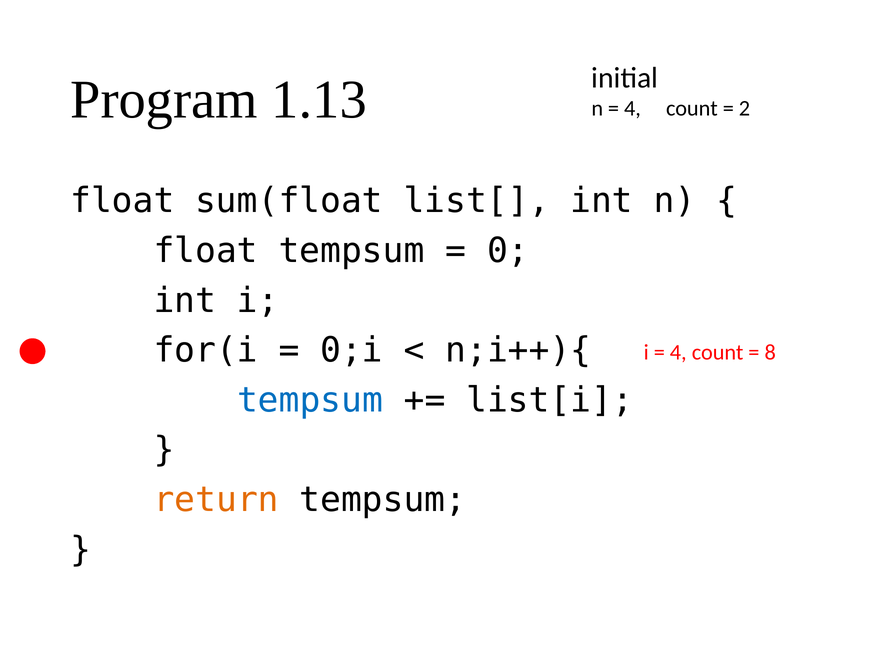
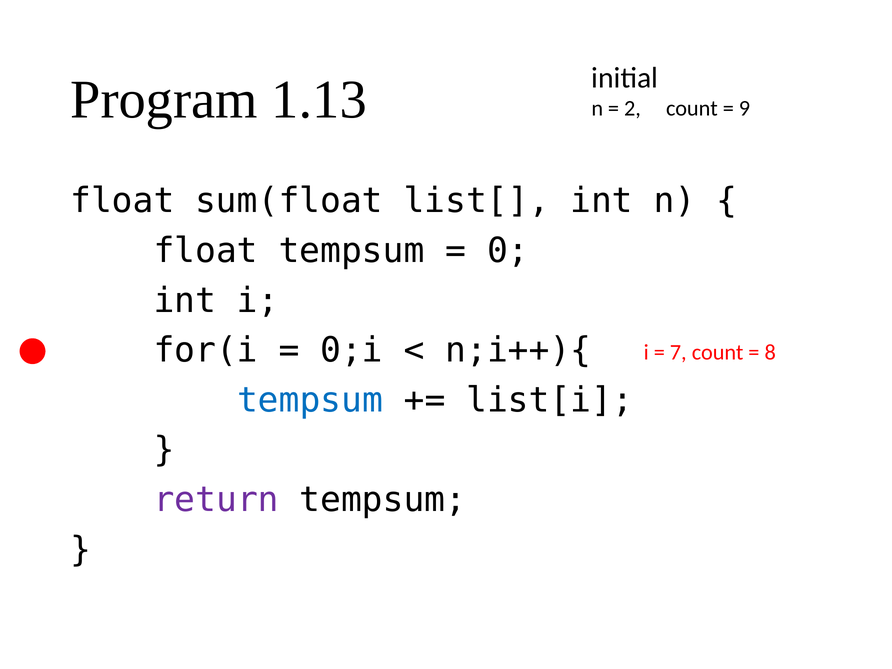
4 at (632, 109): 4 -> 2
2: 2 -> 9
4 at (678, 352): 4 -> 7
return colour: orange -> purple
